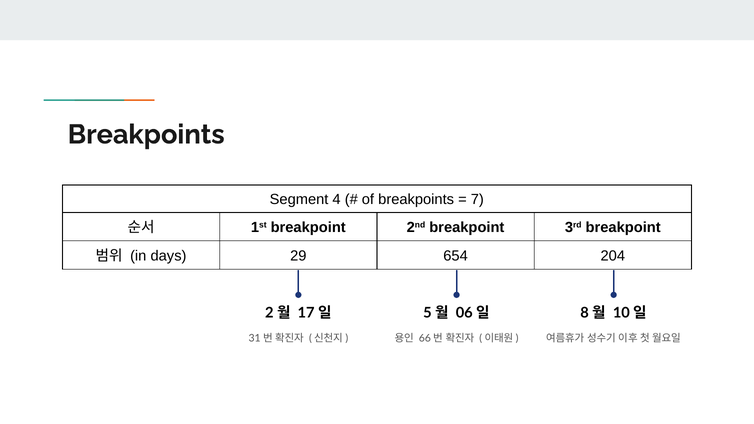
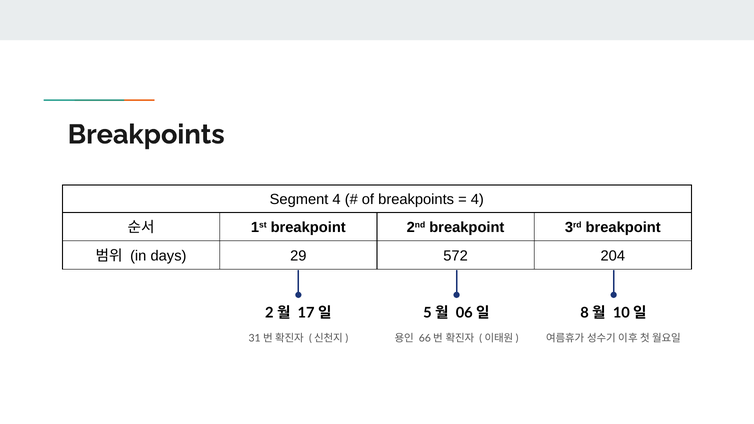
7 at (477, 199): 7 -> 4
654: 654 -> 572
